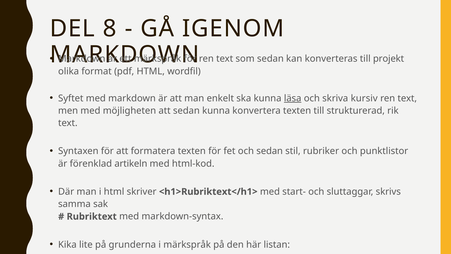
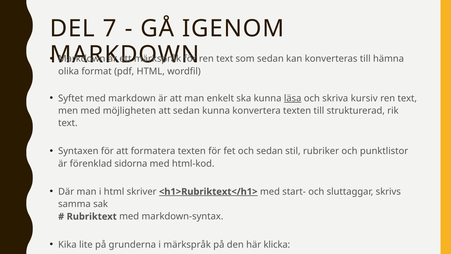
8: 8 -> 7
projekt: projekt -> hämna
artikeln: artikeln -> sidorna
<h1>Rubriktext</h1> underline: none -> present
listan: listan -> klicka
